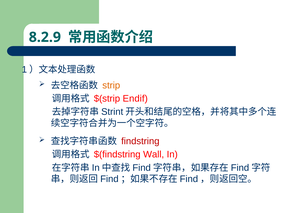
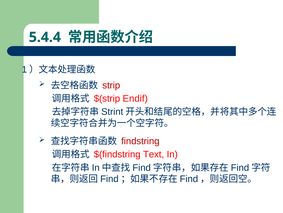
8.2.9: 8.2.9 -> 5.4.4
strip colour: orange -> red
Wall: Wall -> Text
